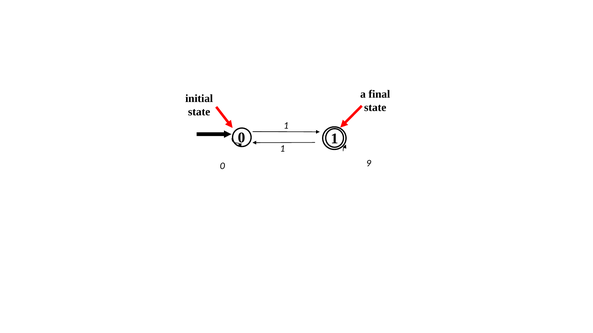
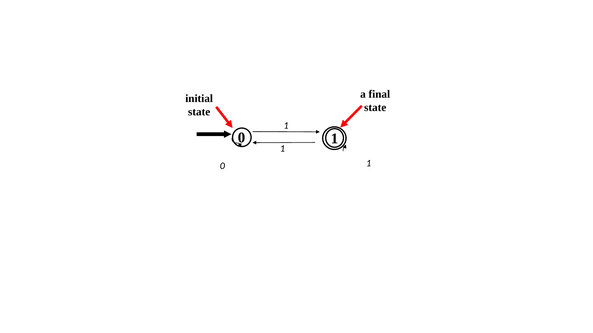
9 at (369, 164): 9 -> 1
